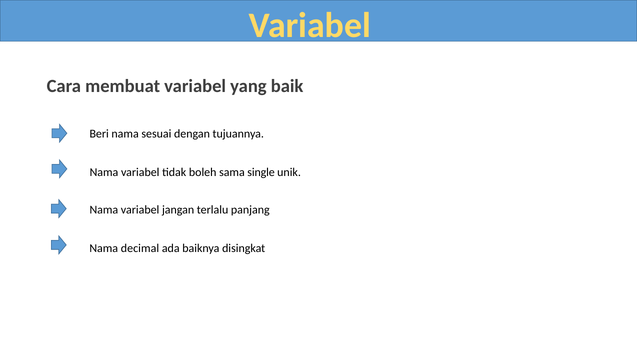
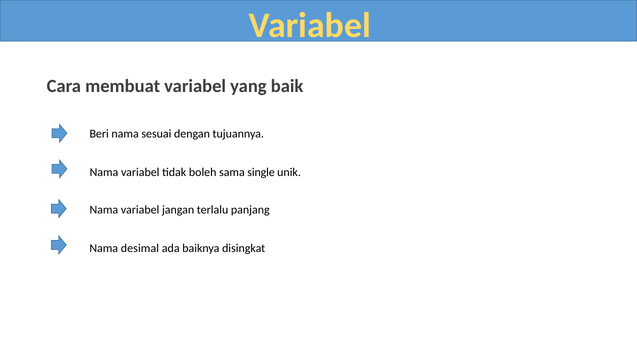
decimal: decimal -> desimal
